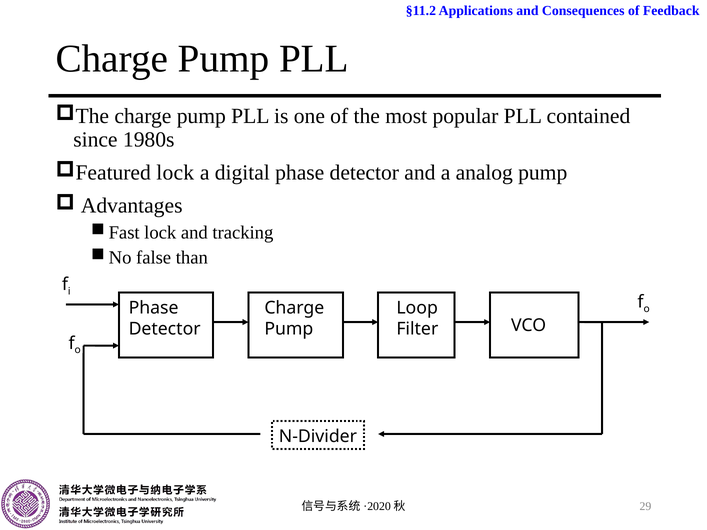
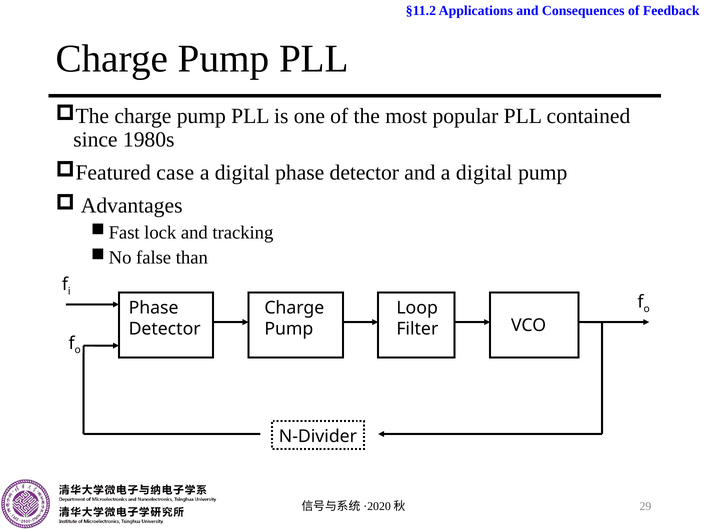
lock at (175, 173): lock -> case
and a analog: analog -> digital
